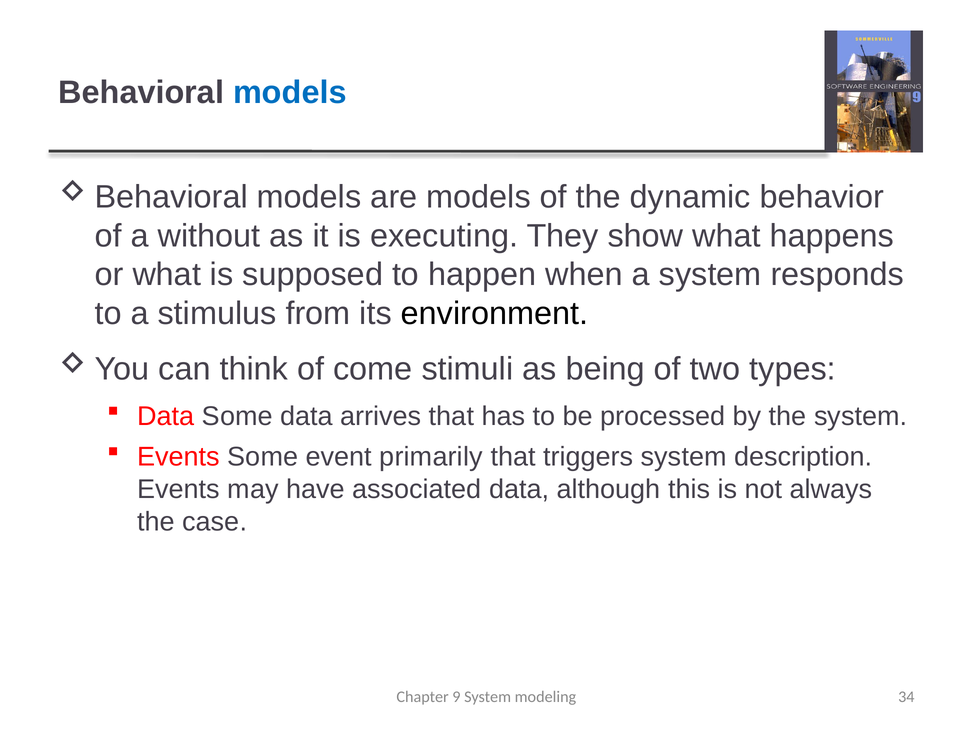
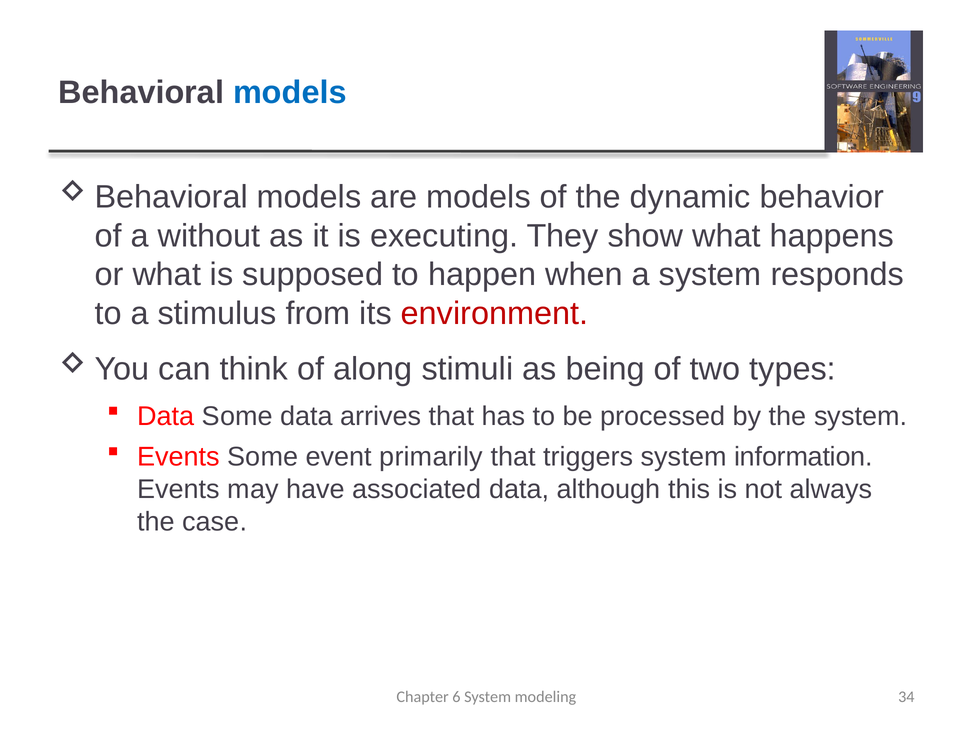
environment colour: black -> red
come: come -> along
description: description -> information
9: 9 -> 6
